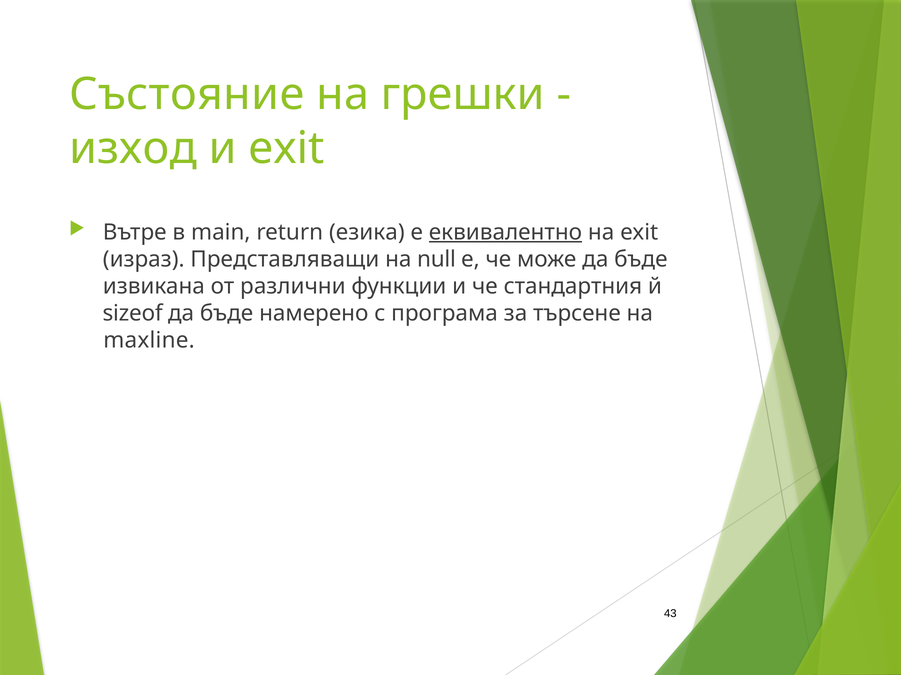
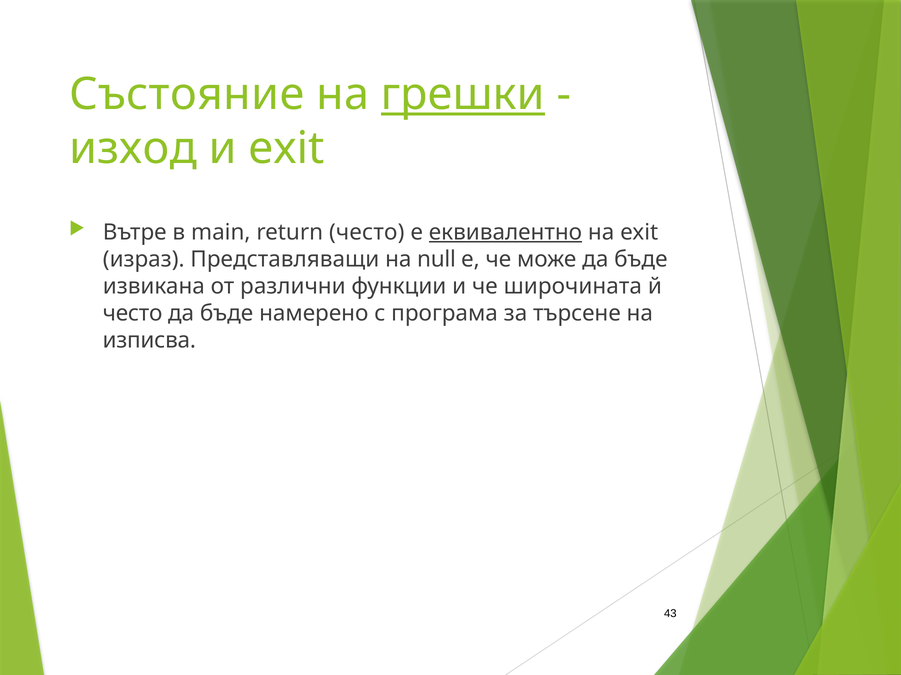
грешки underline: none -> present
return езика: езика -> често
стандартния: стандартния -> широчината
sizeof at (133, 314): sizeof -> често
maxline: maxline -> изписва
